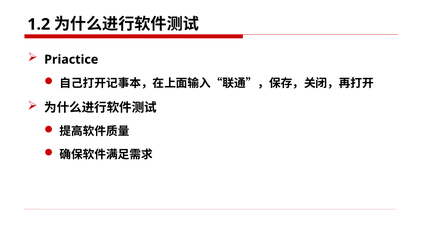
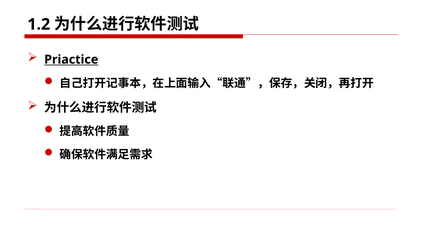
Priactice underline: none -> present
